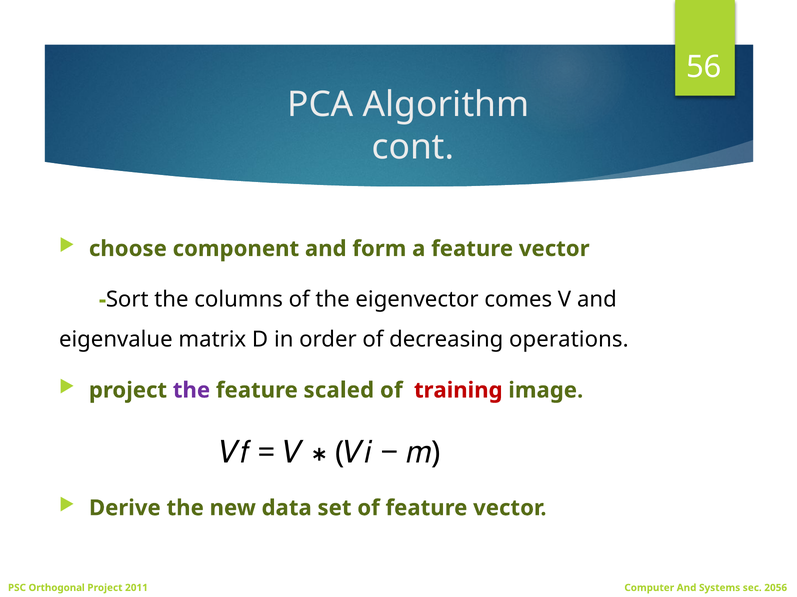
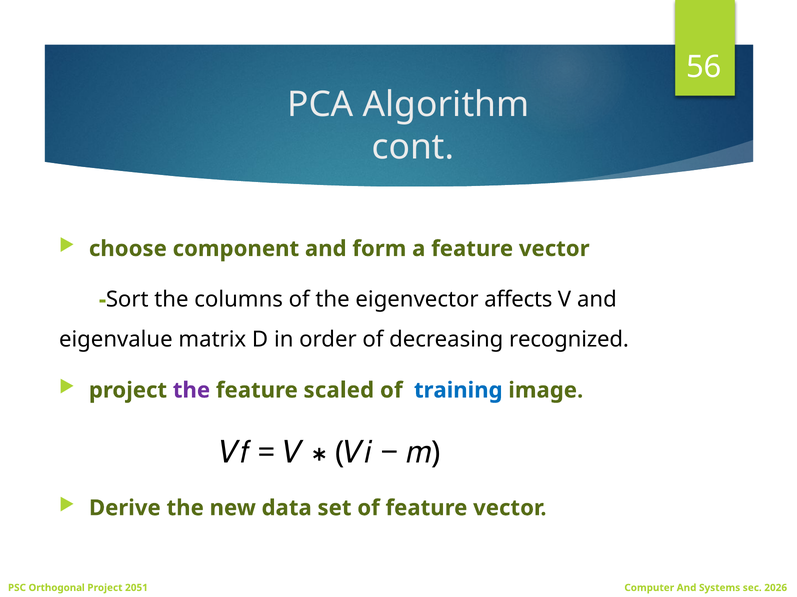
comes: comes -> affects
operations: operations -> recognized
training colour: red -> blue
2011: 2011 -> 2051
2056: 2056 -> 2026
